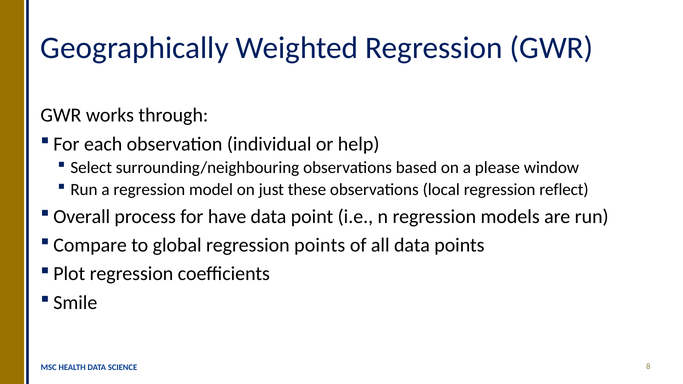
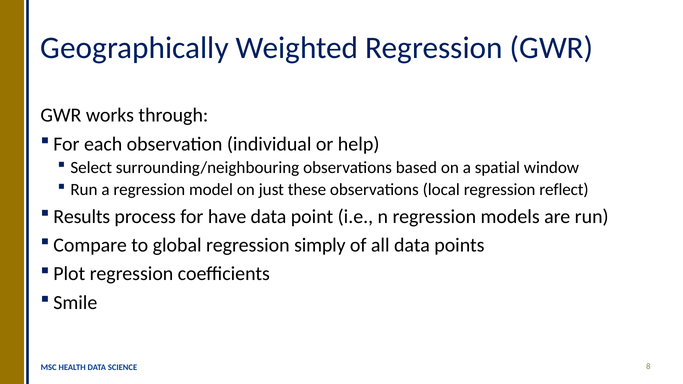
please: please -> spatial
Overall: Overall -> Results
regression points: points -> simply
